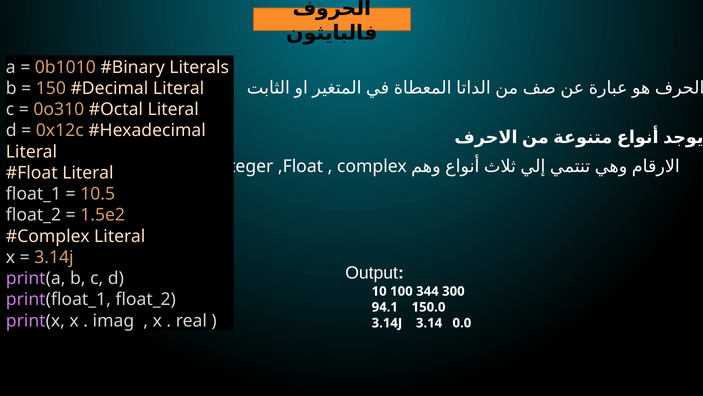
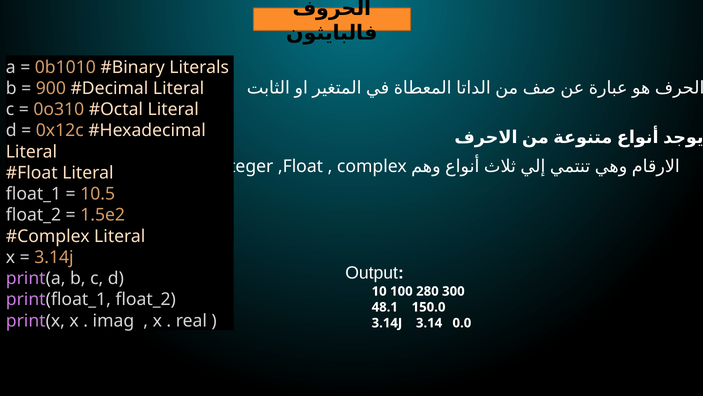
150: 150 -> 900
344: 344 -> 280
94.1: 94.1 -> 48.1
